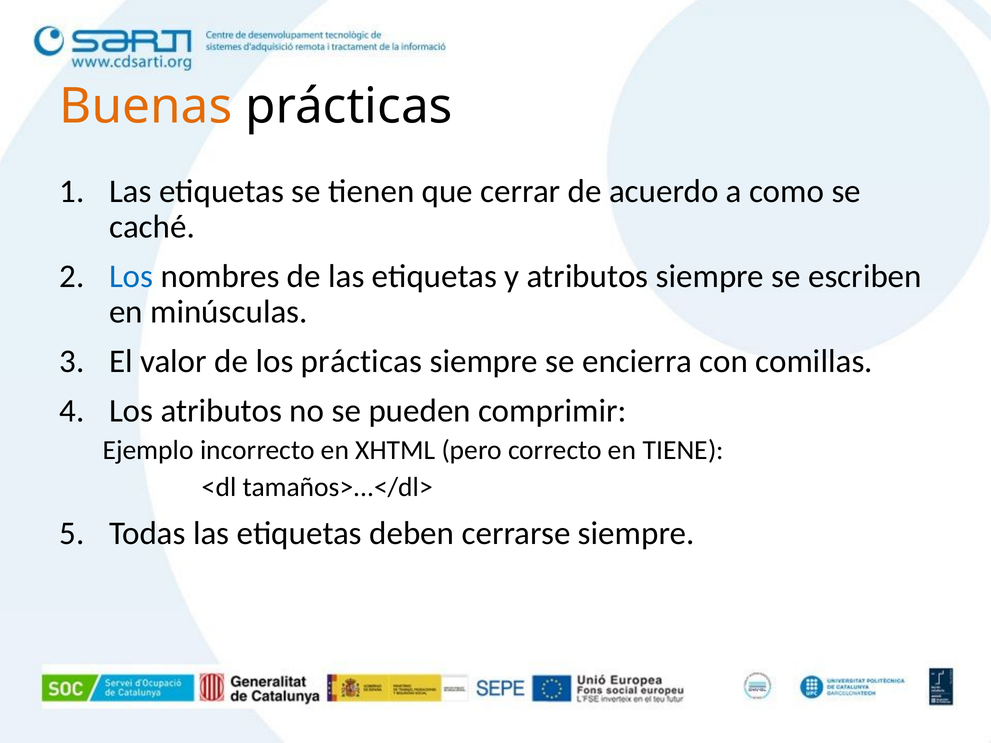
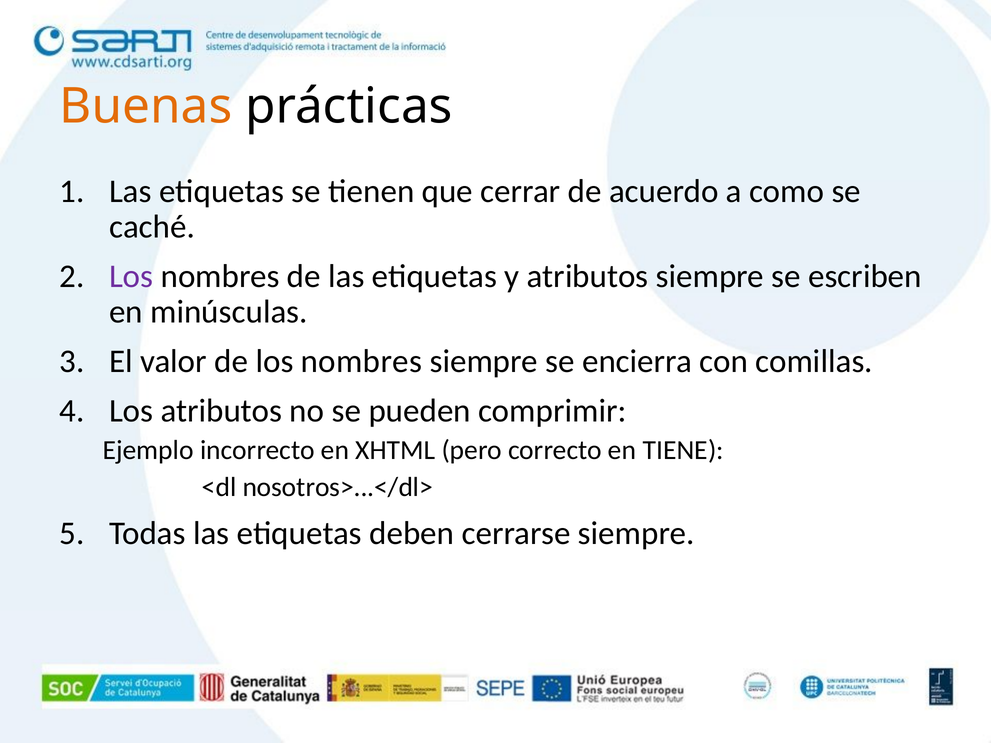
Los at (131, 276) colour: blue -> purple
de los prácticas: prácticas -> nombres
tamaños>...</dl>: tamaños>...</dl> -> nosotros>...</dl>
